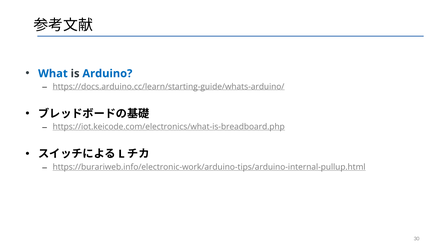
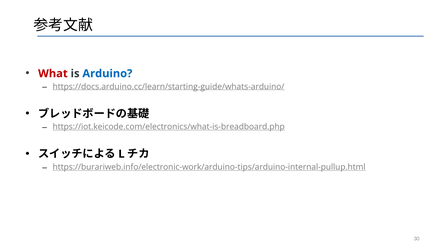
What colour: blue -> red
